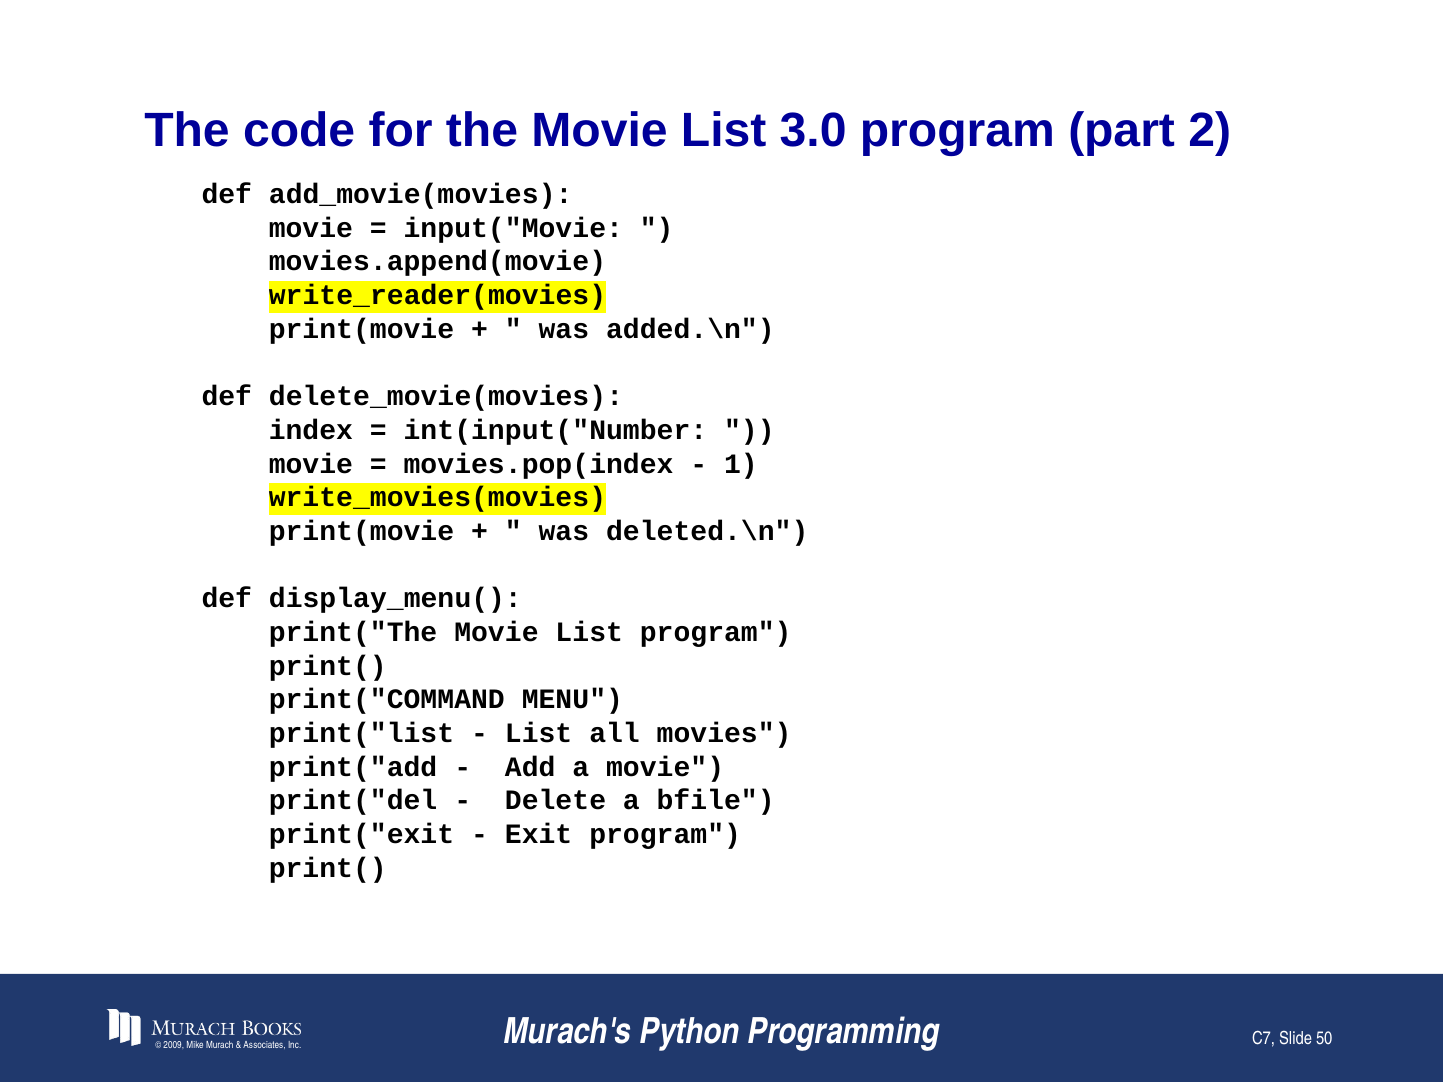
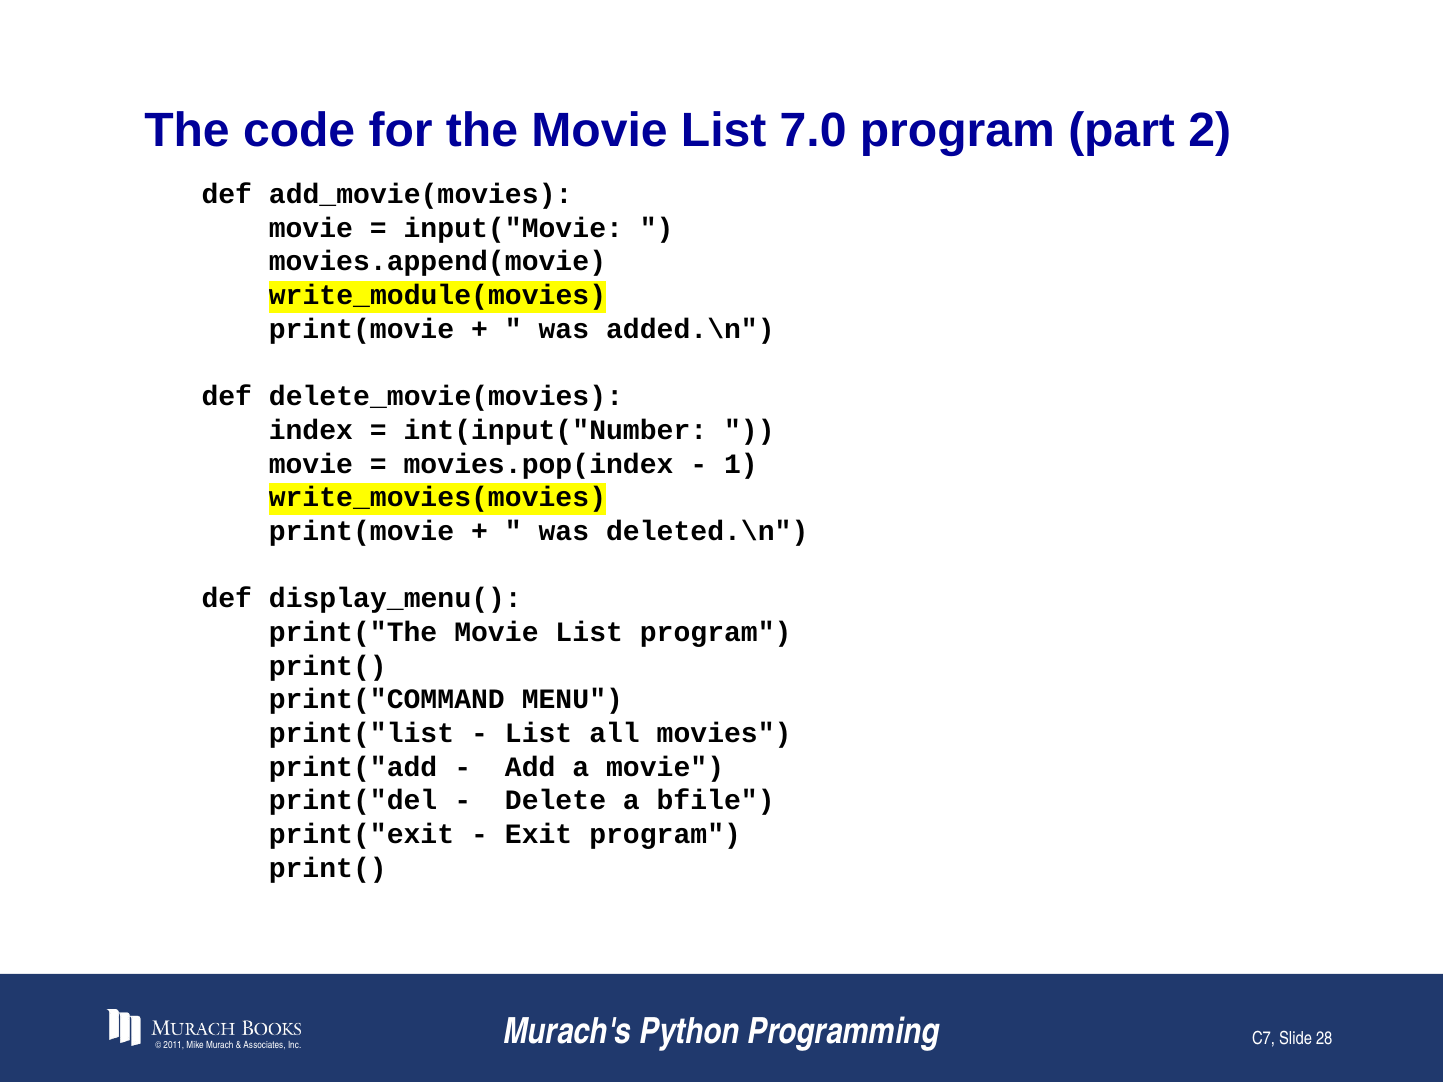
3.0: 3.0 -> 7.0
write_reader(movies: write_reader(movies -> write_module(movies
2009: 2009 -> 2011
50: 50 -> 28
